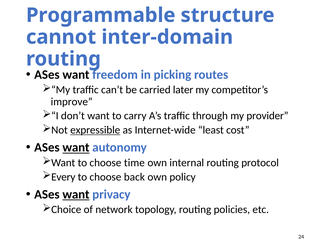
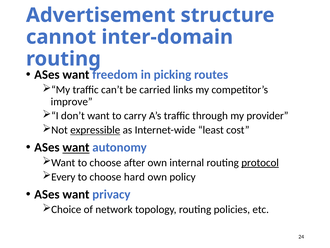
Programmable: Programmable -> Advertisement
later: later -> links
time: time -> after
protocol underline: none -> present
back: back -> hard
want at (76, 194) underline: present -> none
